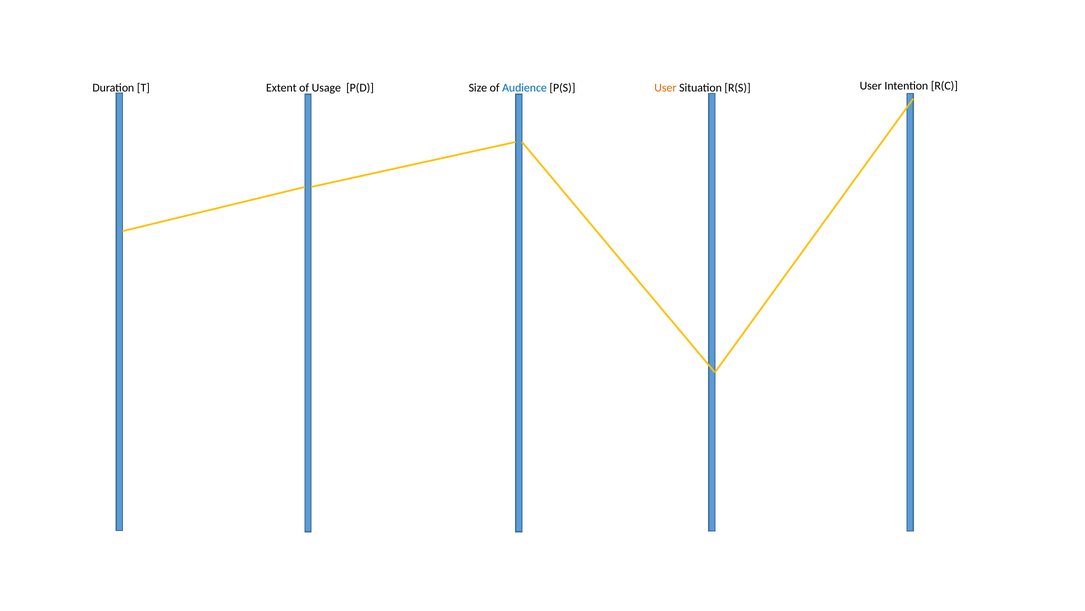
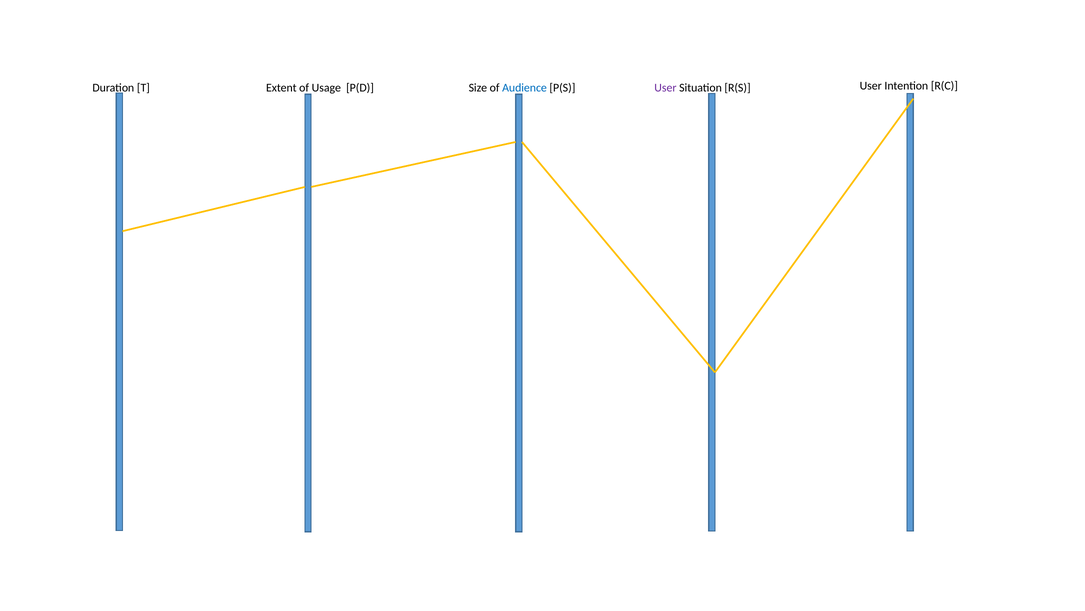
User at (665, 88) colour: orange -> purple
